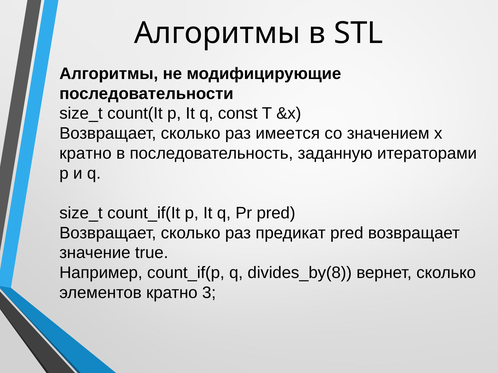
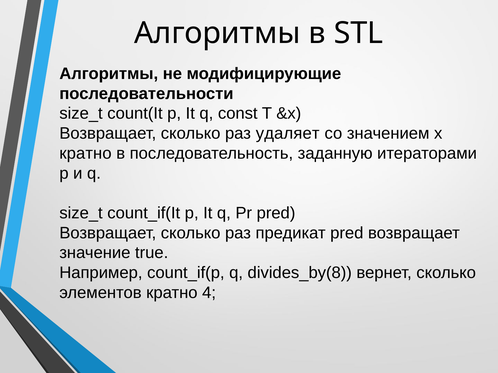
имеется: имеется -> удаляет
3: 3 -> 4
